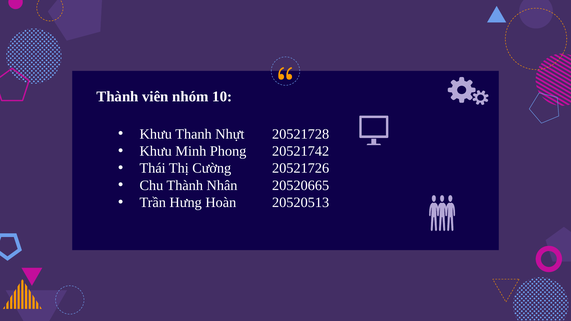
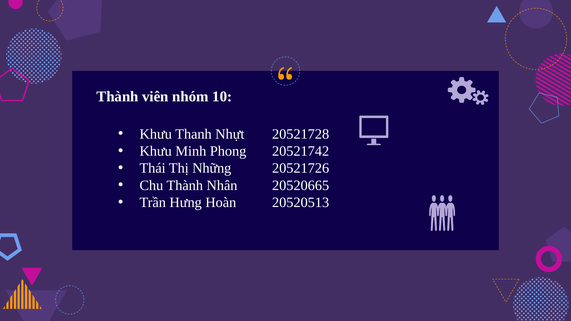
Cường: Cường -> Những
